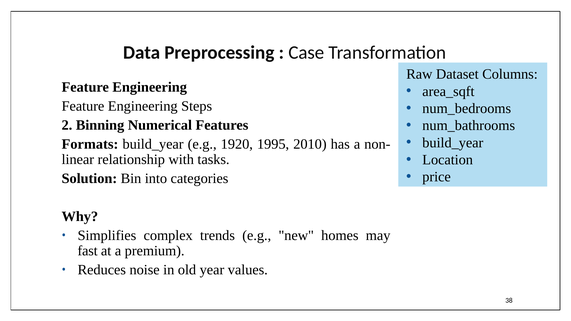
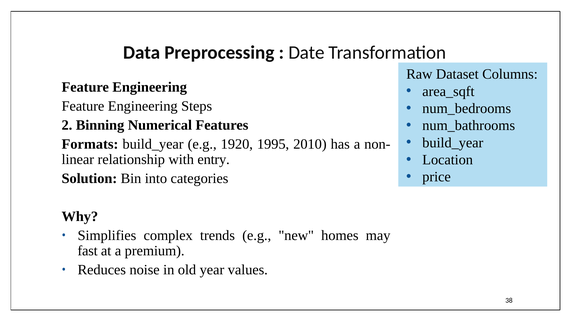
Case: Case -> Date
tasks: tasks -> entry
